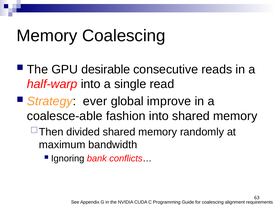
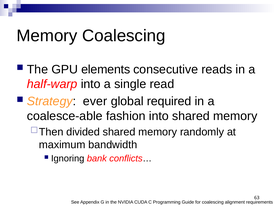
desirable: desirable -> elements
improve: improve -> required
